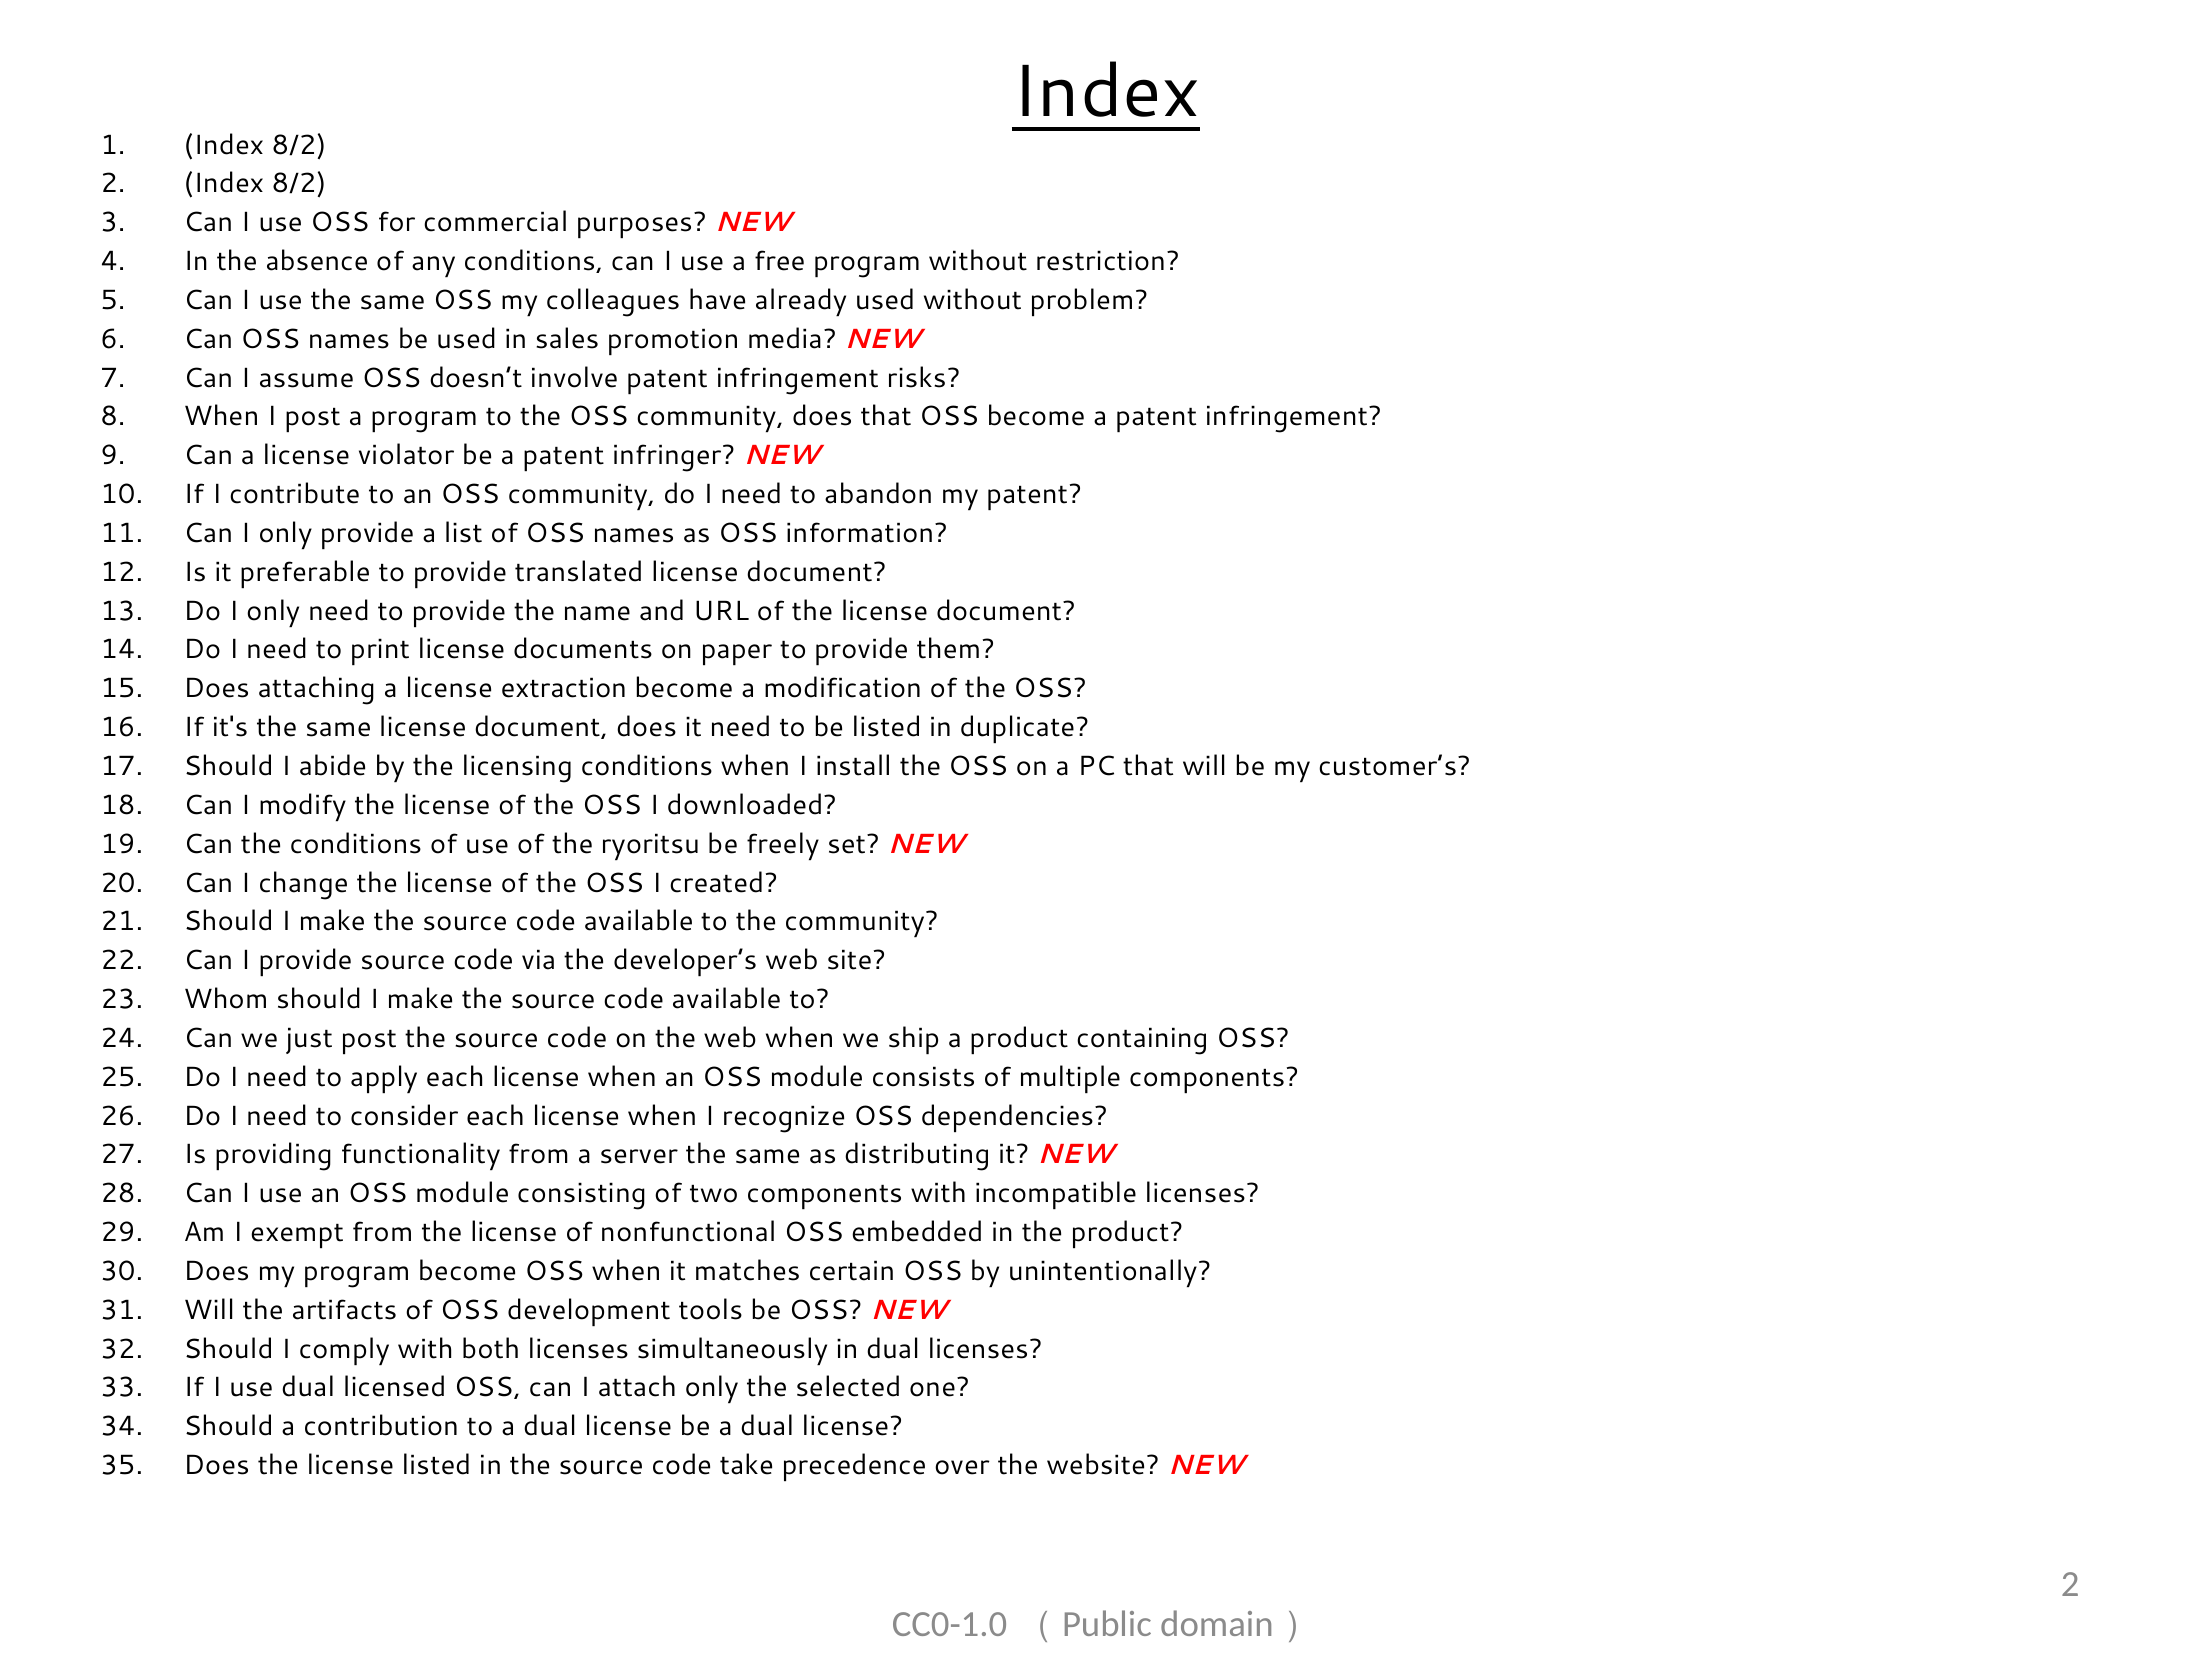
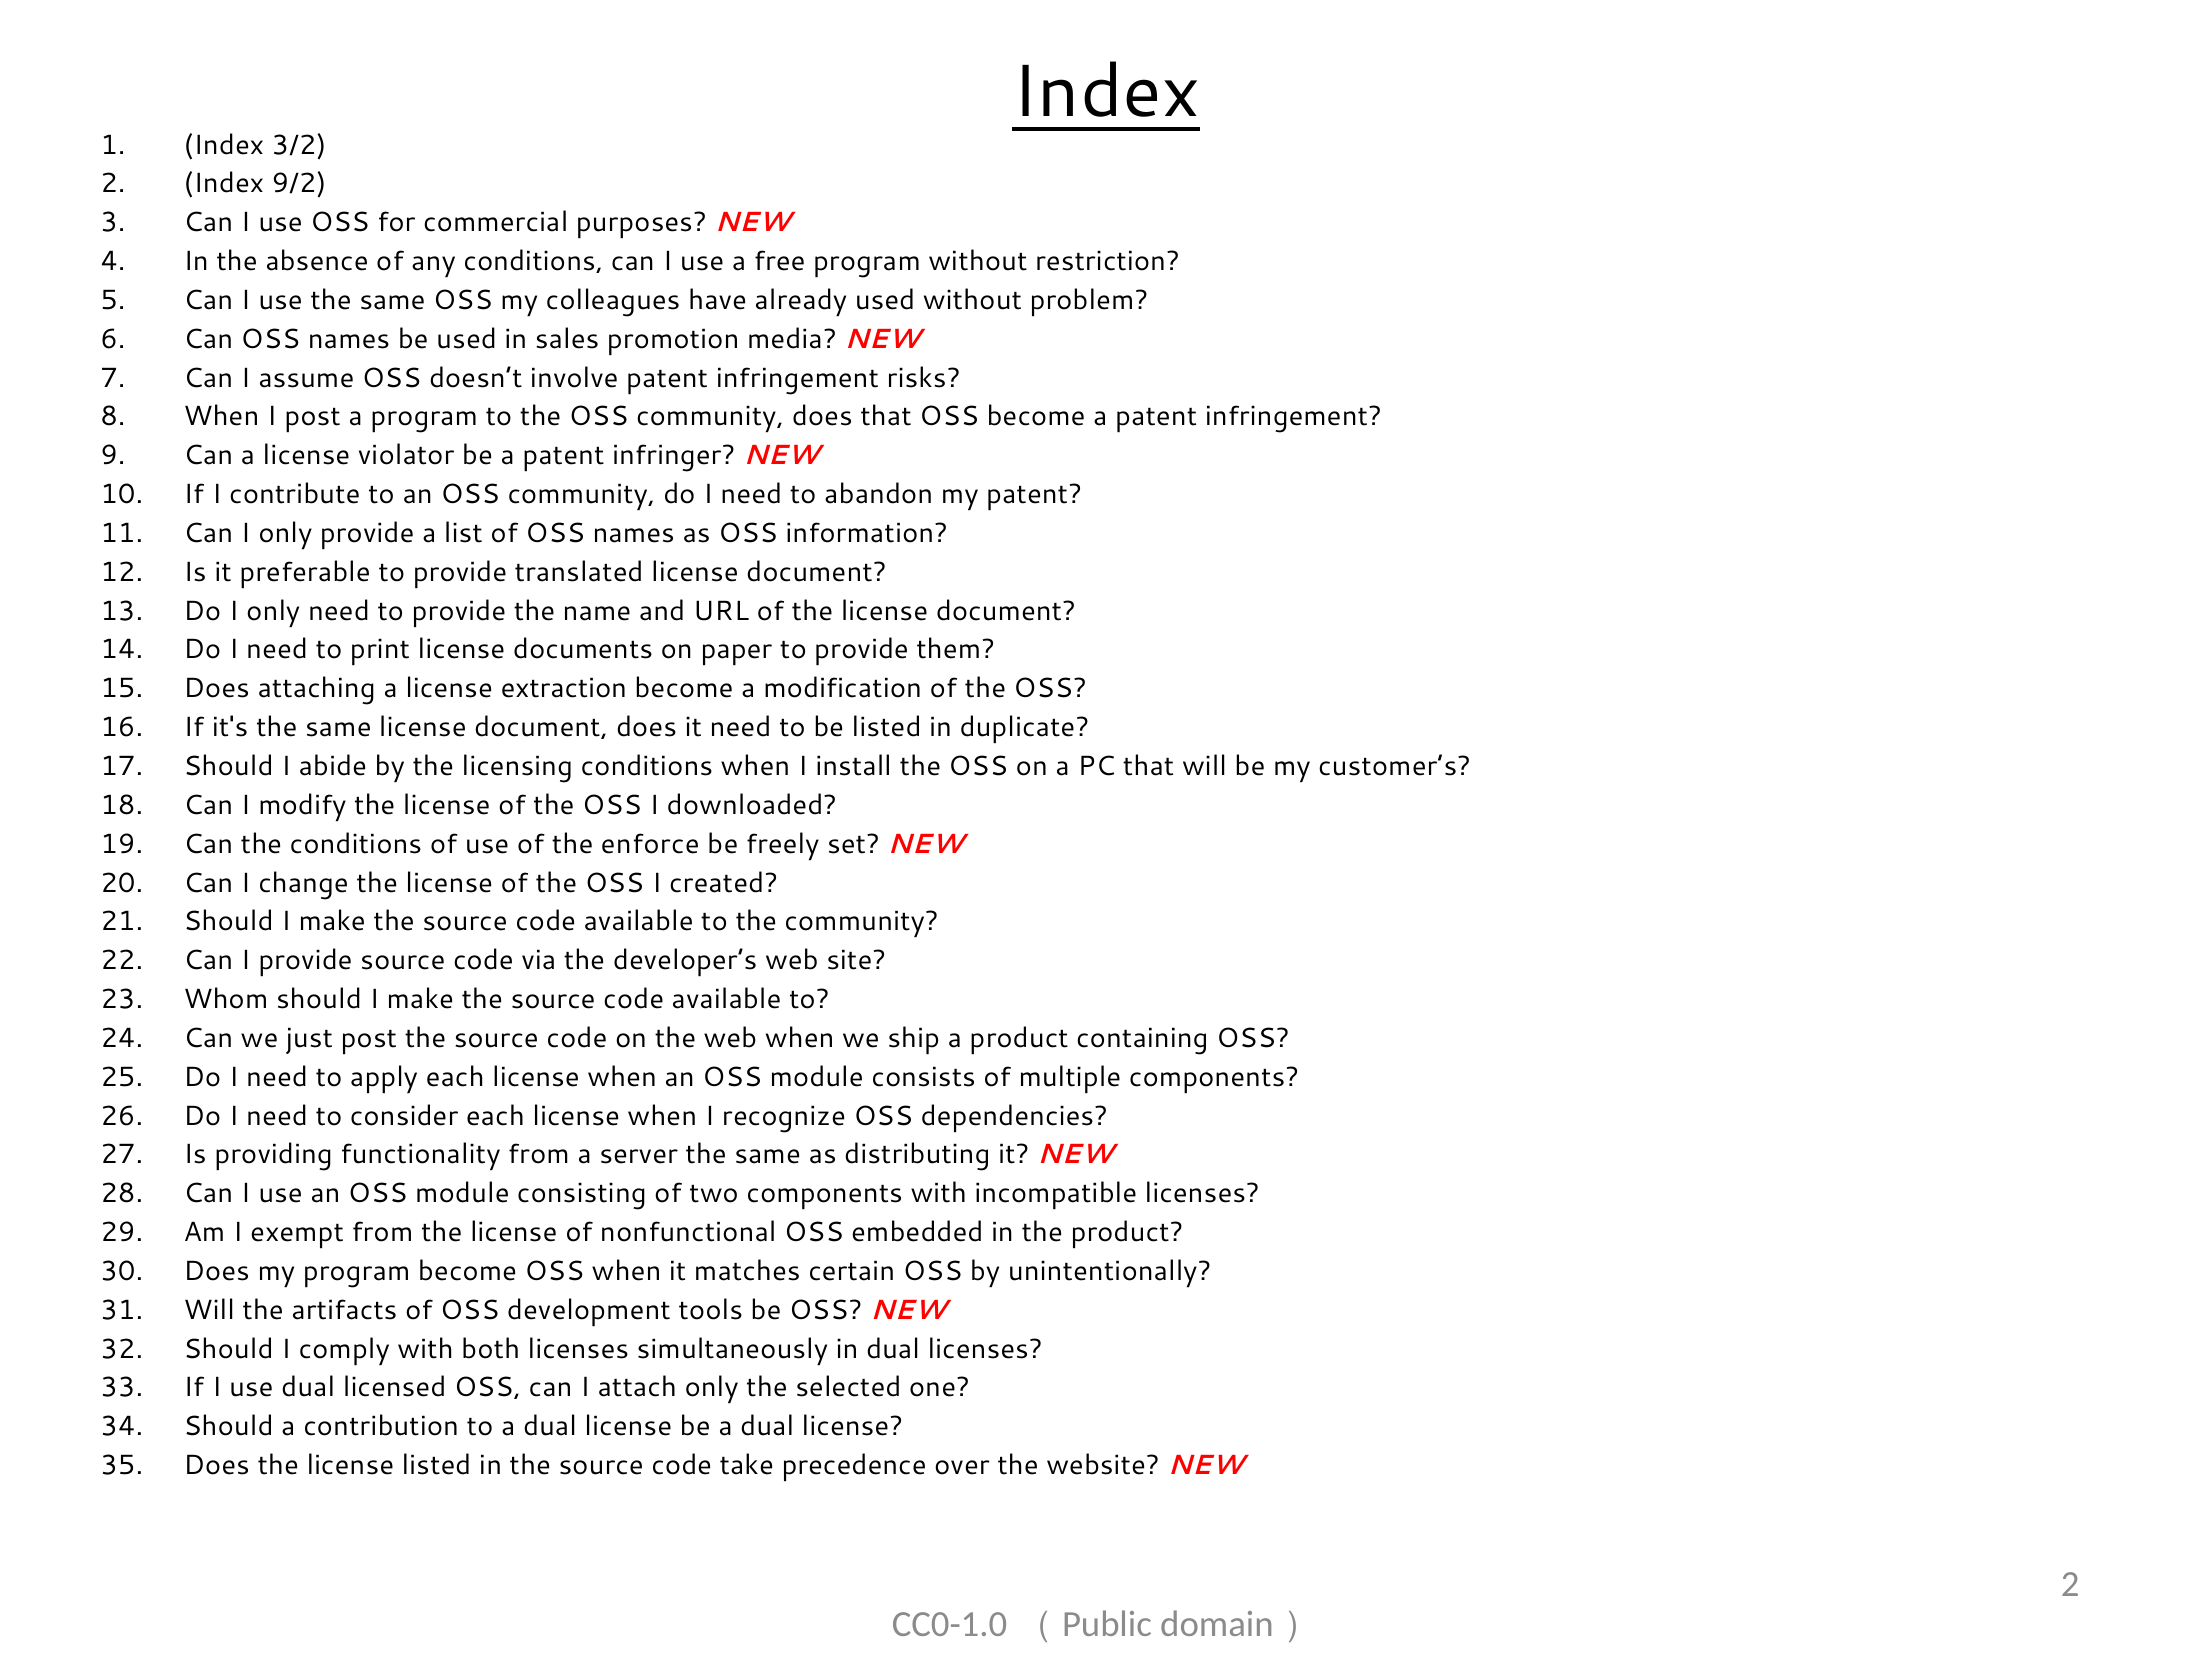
1 Index 8/2: 8/2 -> 3/2
8/2 at (299, 184): 8/2 -> 9/2
ryoritsu: ryoritsu -> enforce
